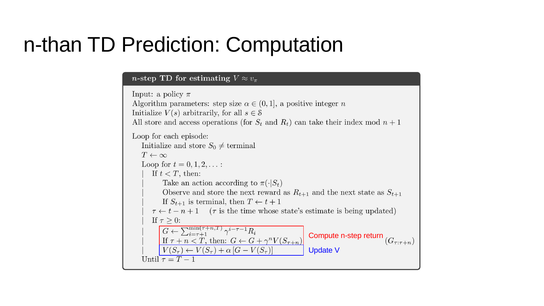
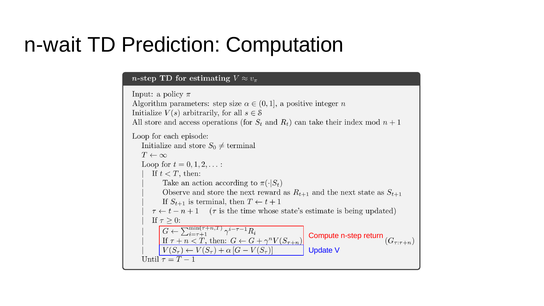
n-than: n-than -> n-wait
